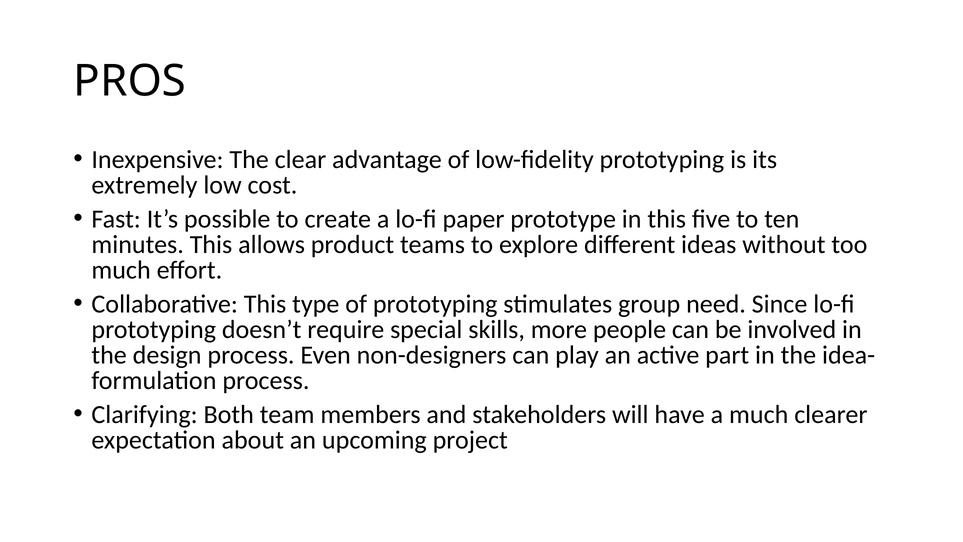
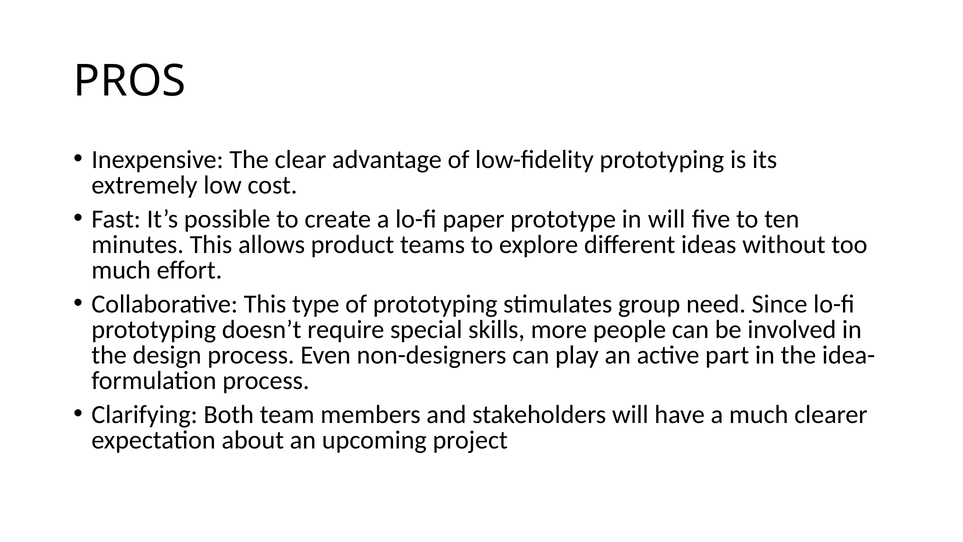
in this: this -> will
